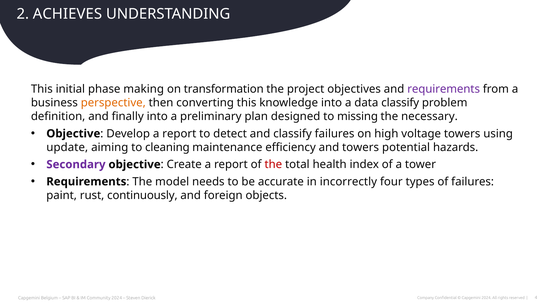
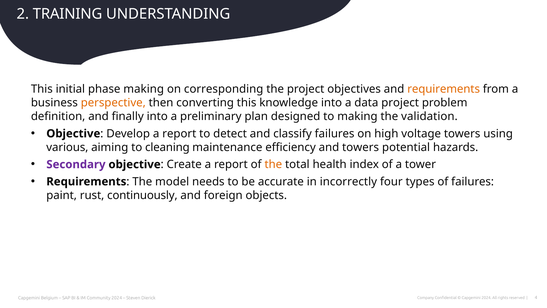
ACHIEVES: ACHIEVES -> TRAINING
transformation: transformation -> corresponding
requirements at (444, 89) colour: purple -> orange
data classify: classify -> project
to missing: missing -> making
necessary: necessary -> validation
update: update -> various
the at (273, 164) colour: red -> orange
